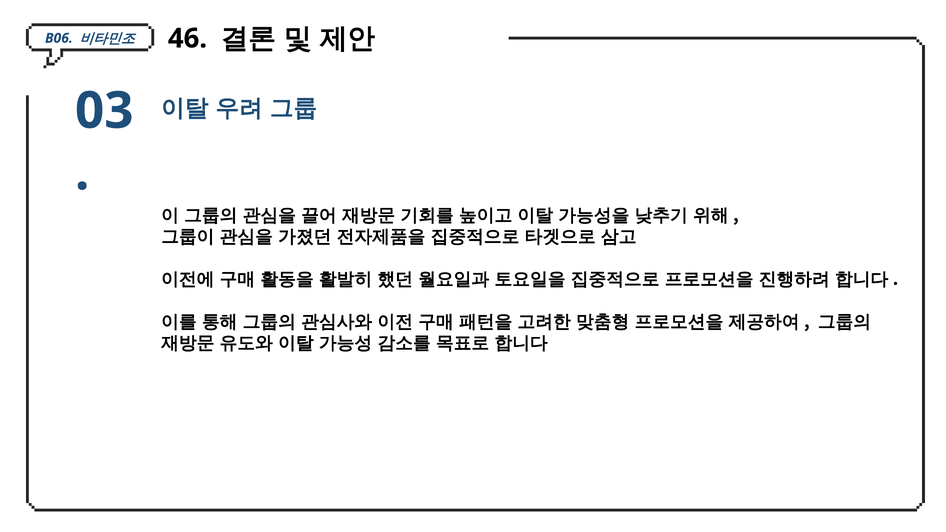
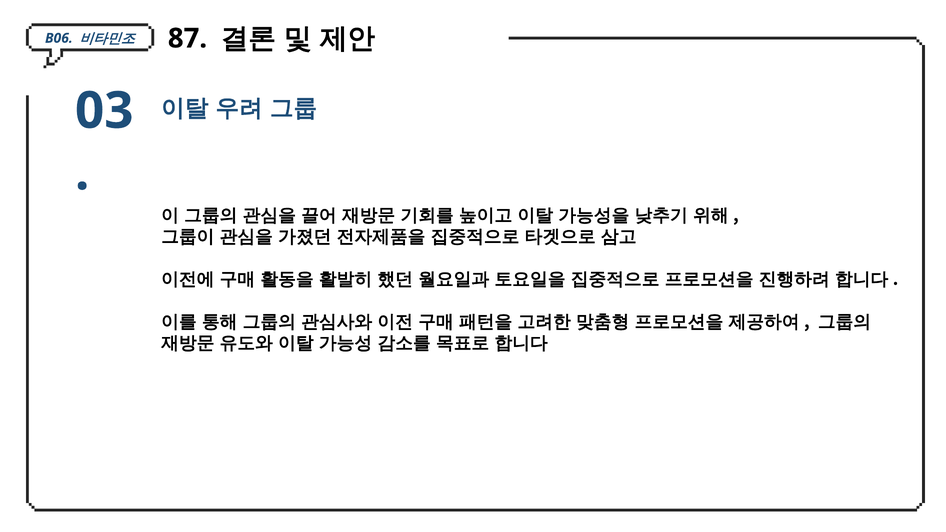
46: 46 -> 87
